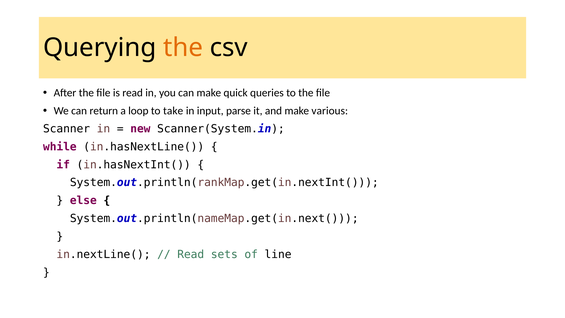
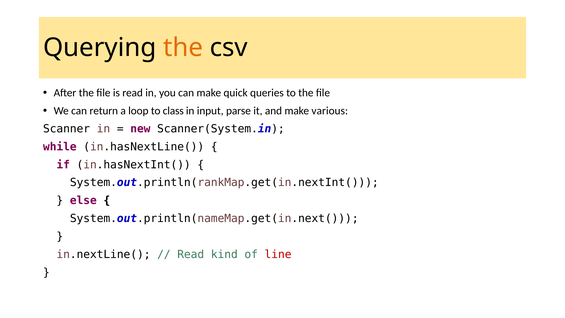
take: take -> class
sets: sets -> kind
line colour: black -> red
